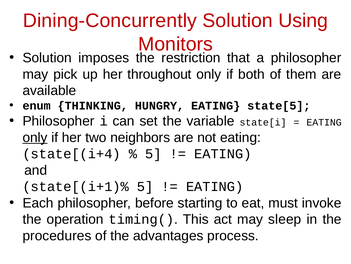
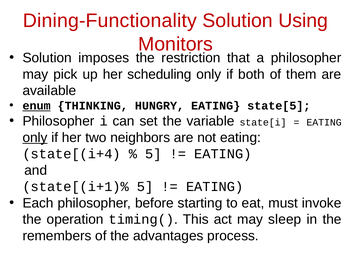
Dining-Concurrently: Dining-Concurrently -> Dining-Functionality
throughout: throughout -> scheduling
enum underline: none -> present
procedures: procedures -> remembers
